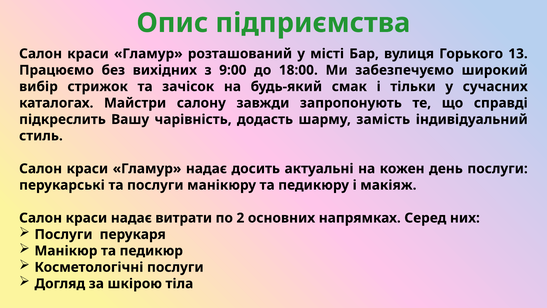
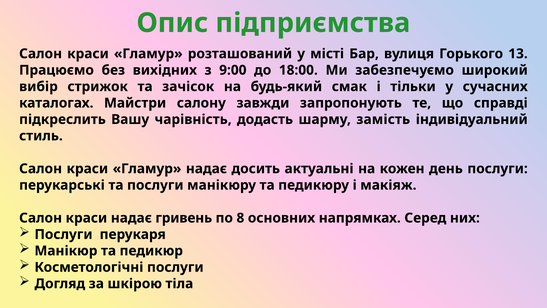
витрати: витрати -> гривень
2: 2 -> 8
